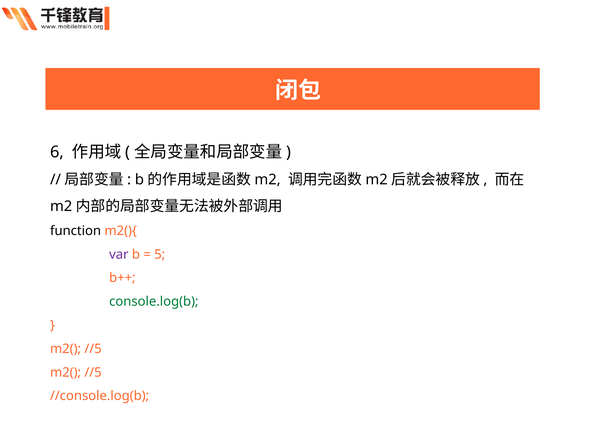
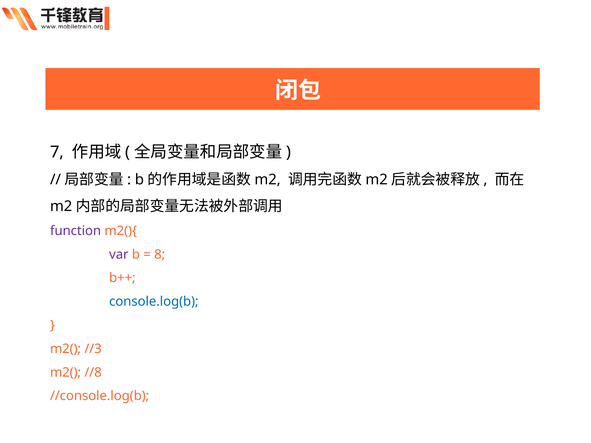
6: 6 -> 7
function colour: black -> purple
5: 5 -> 8
console.log(b colour: green -> blue
//5 at (93, 349): //5 -> //3
//5 at (93, 373): //5 -> //8
